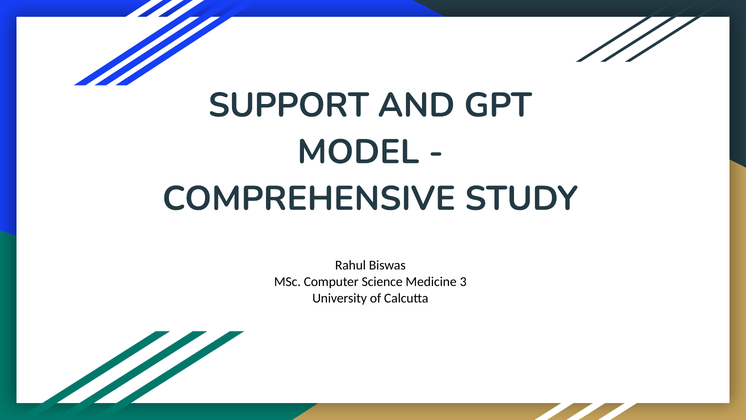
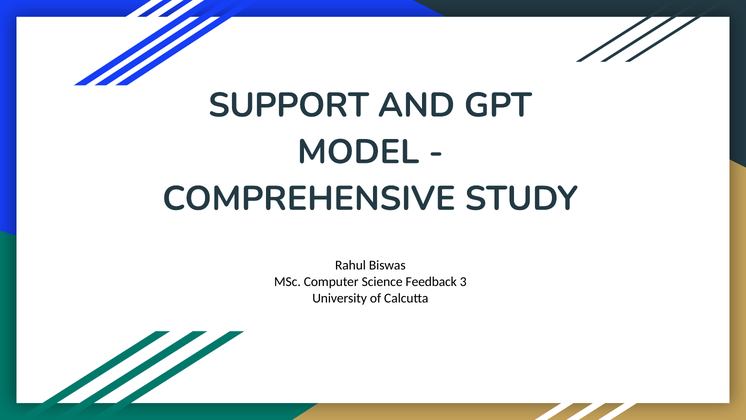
Medicine: Medicine -> Feedback
